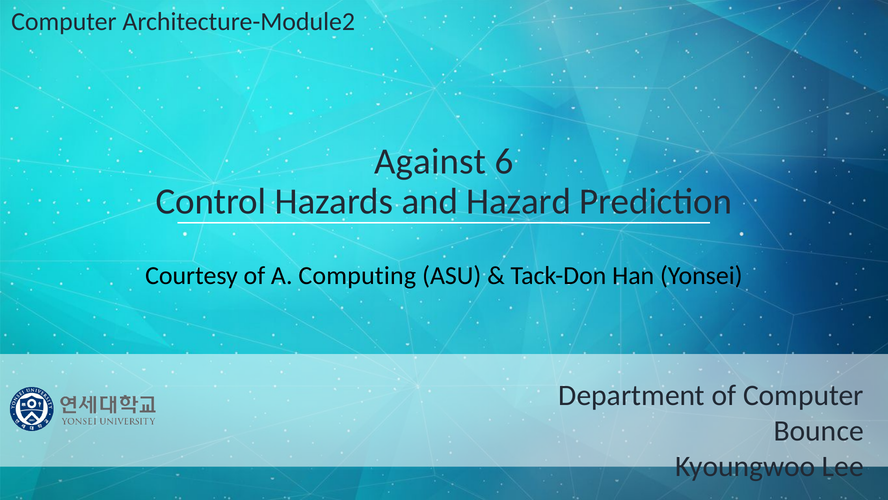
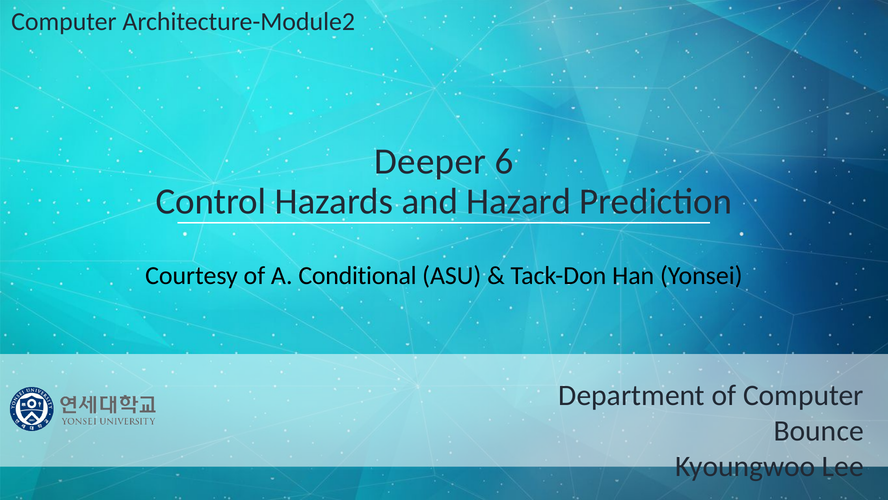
Against: Against -> Deeper
Computing: Computing -> Conditional
